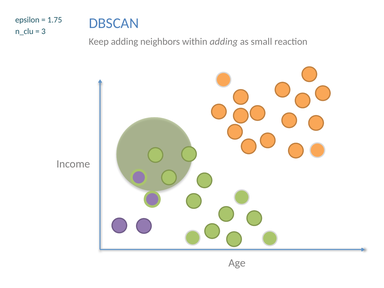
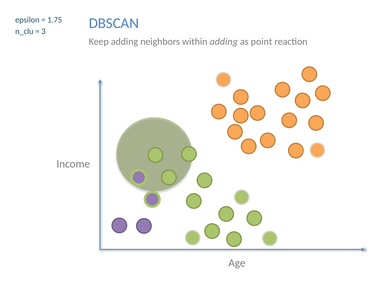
small: small -> point
